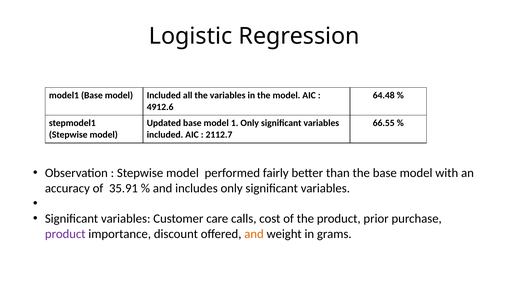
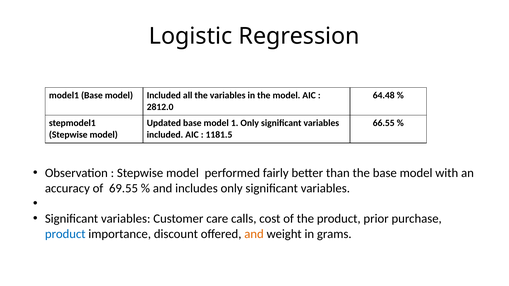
4912.6: 4912.6 -> 2812.0
2112.7: 2112.7 -> 1181.5
35.91: 35.91 -> 69.55
product at (65, 234) colour: purple -> blue
